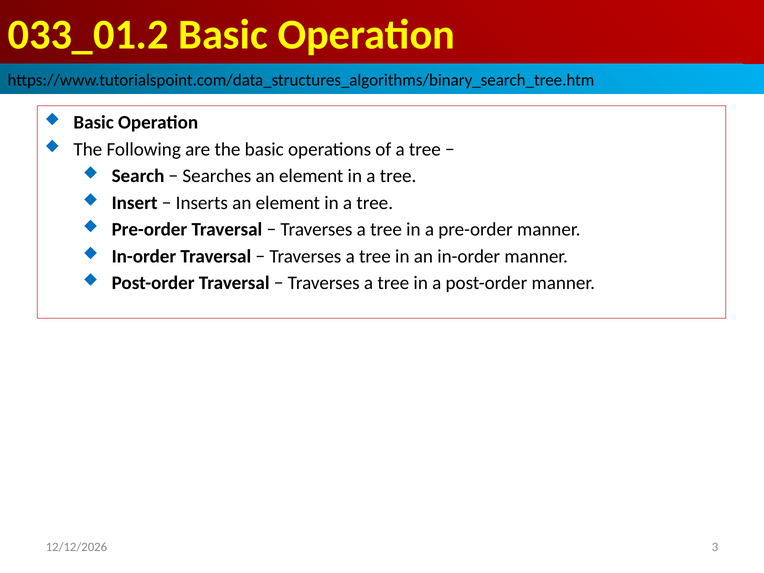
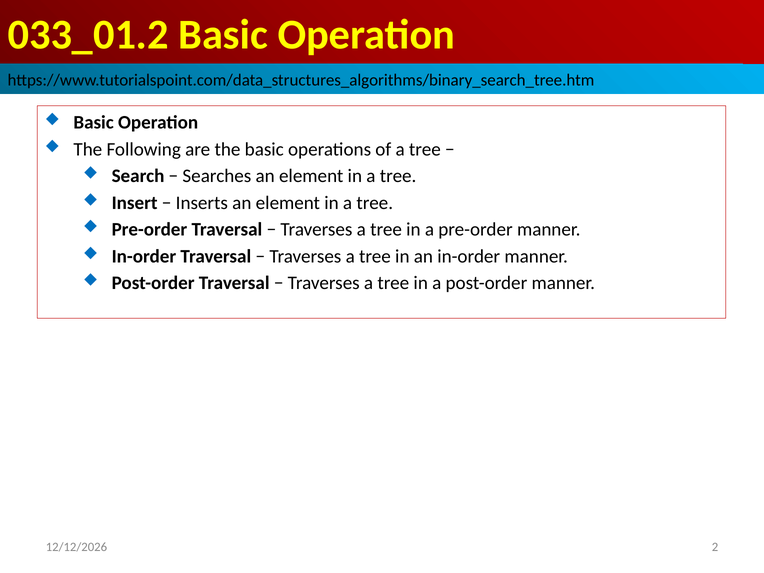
3: 3 -> 2
